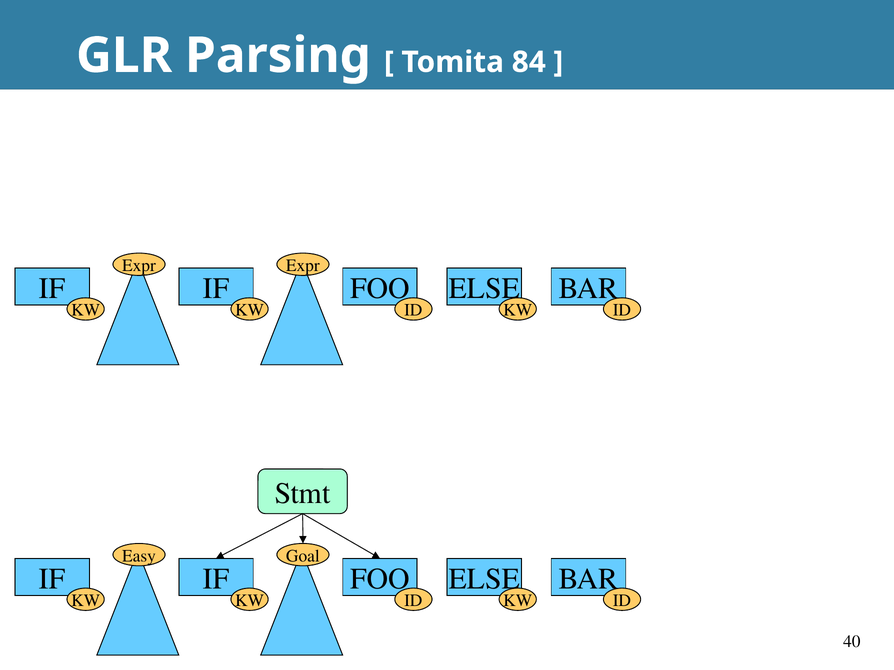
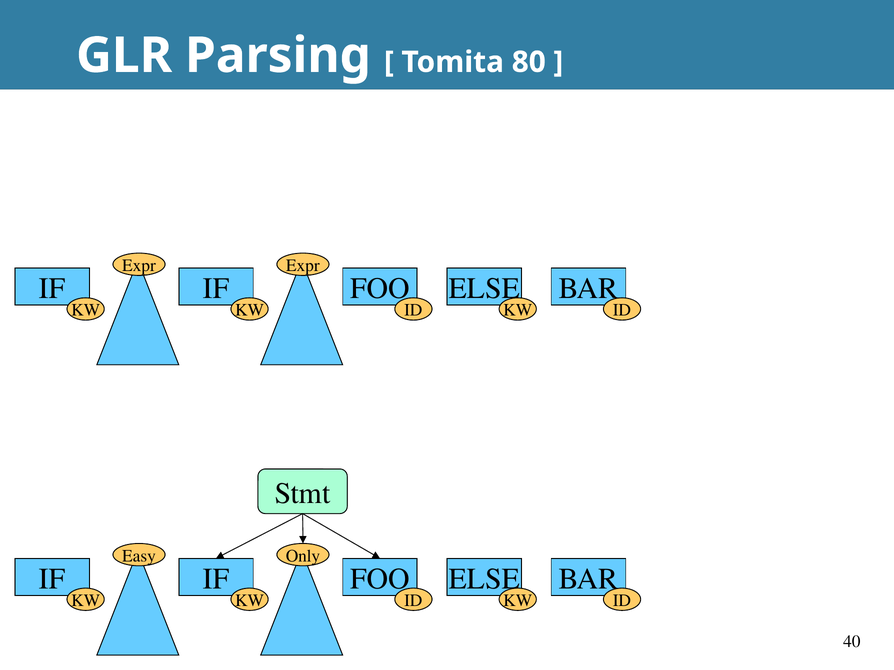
84: 84 -> 80
Goal: Goal -> Only
